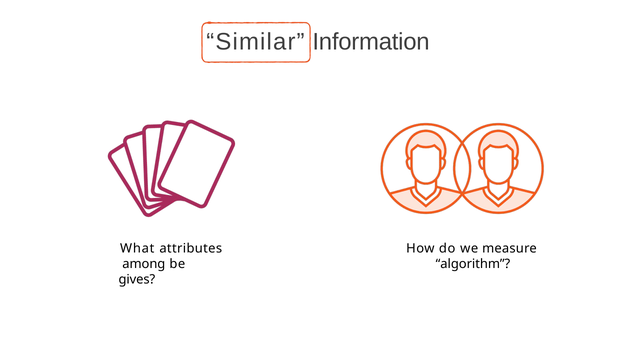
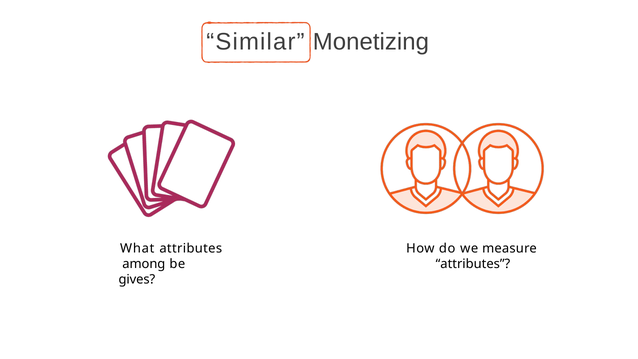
Information: Information -> Monetizing
algorithm at (473, 264): algorithm -> attributes
